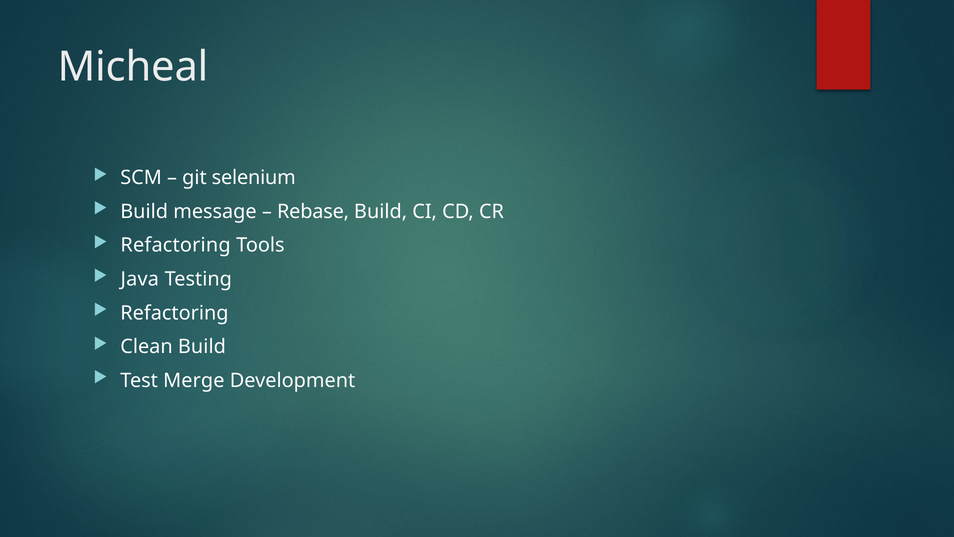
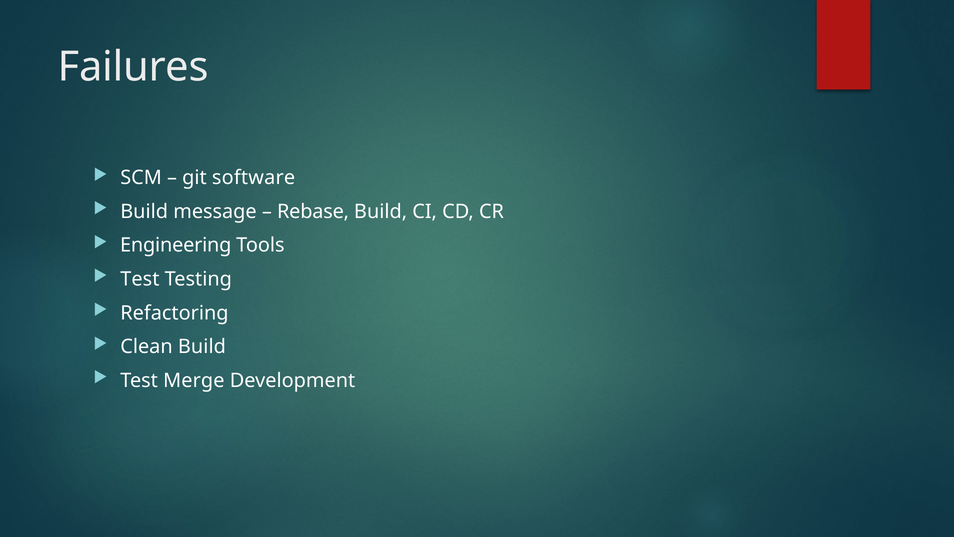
Micheal: Micheal -> Failures
selenium: selenium -> software
Refactoring at (176, 245): Refactoring -> Engineering
Java at (140, 279): Java -> Test
